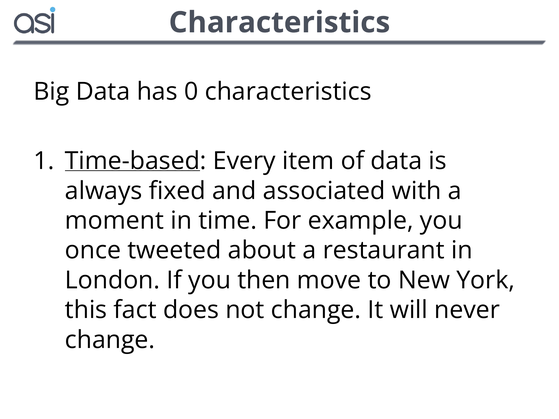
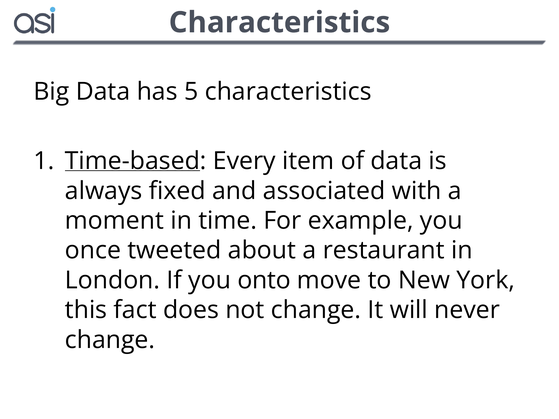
0: 0 -> 5
then: then -> onto
